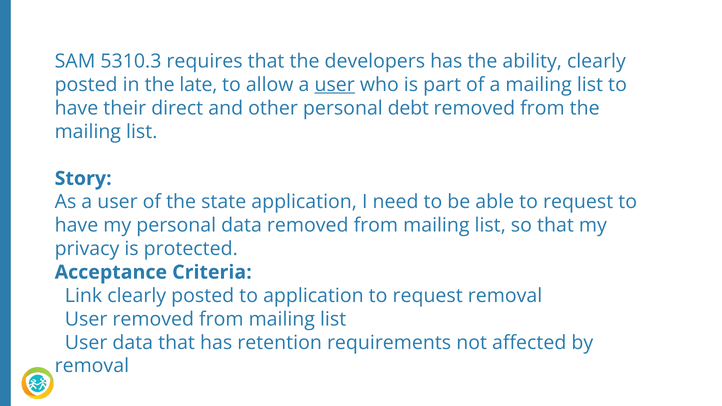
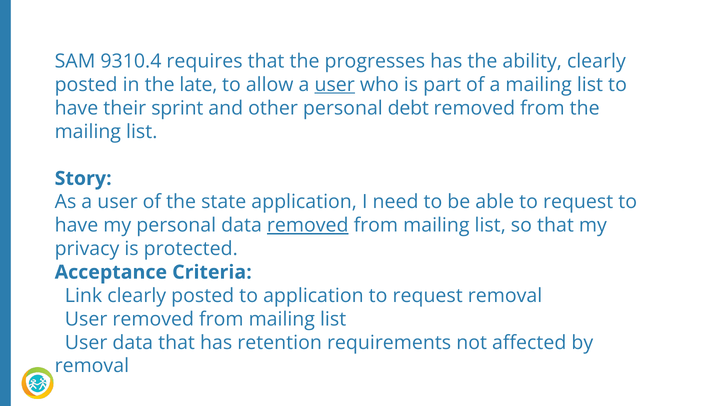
5310.3: 5310.3 -> 9310.4
developers: developers -> progresses
direct: direct -> sprint
removed at (308, 225) underline: none -> present
